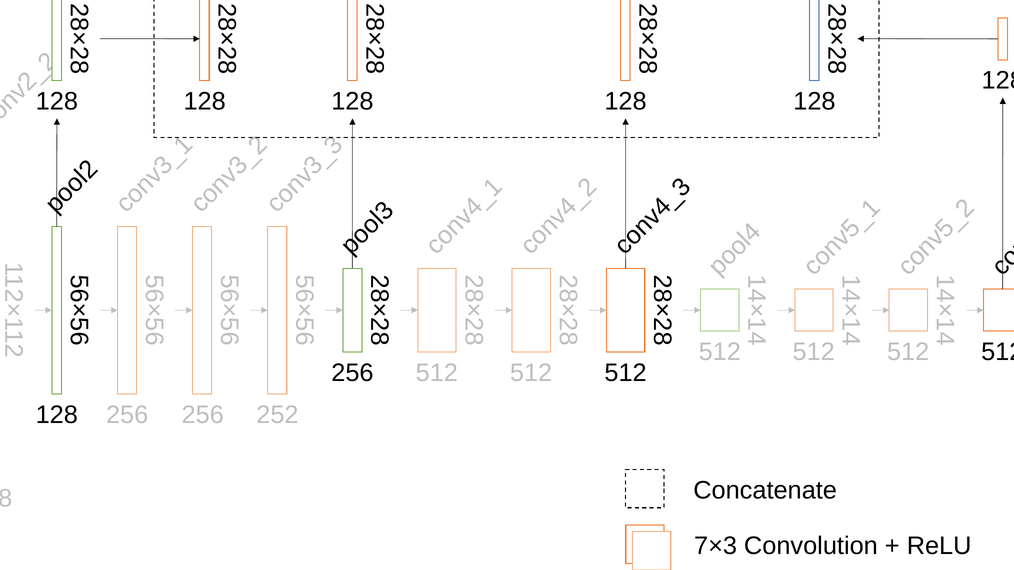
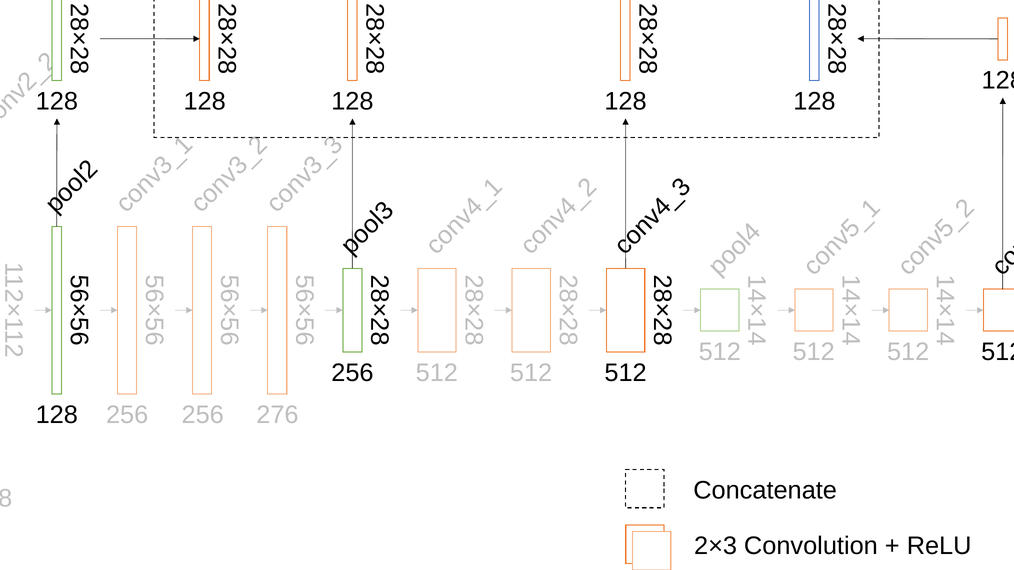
252: 252 -> 276
7×3: 7×3 -> 2×3
